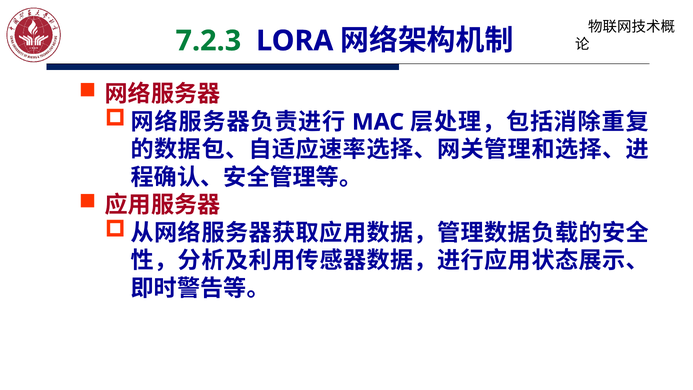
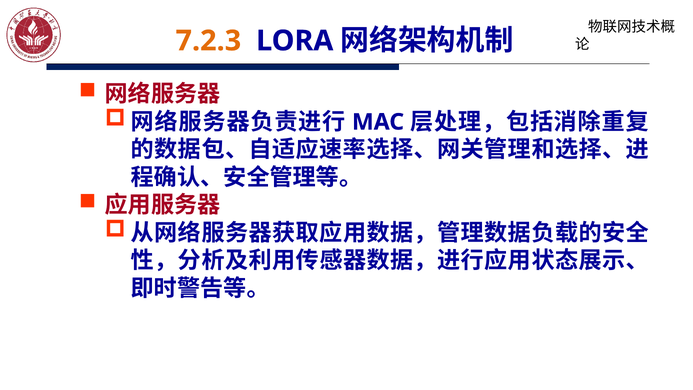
7.2.3 colour: green -> orange
